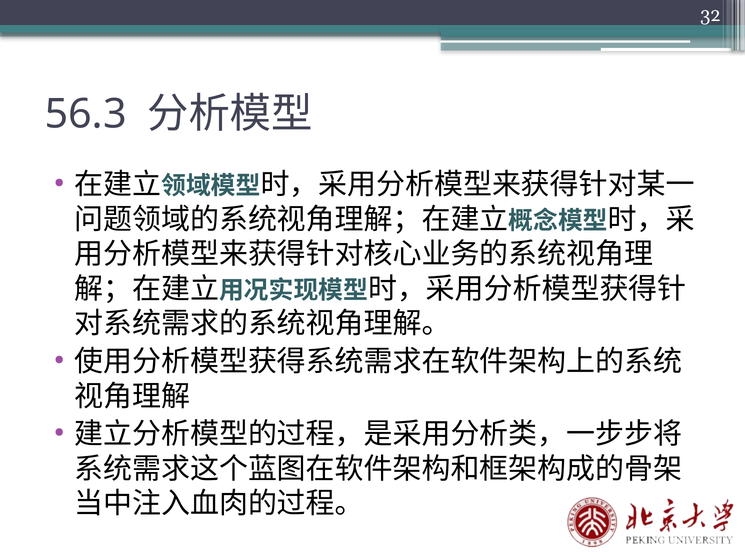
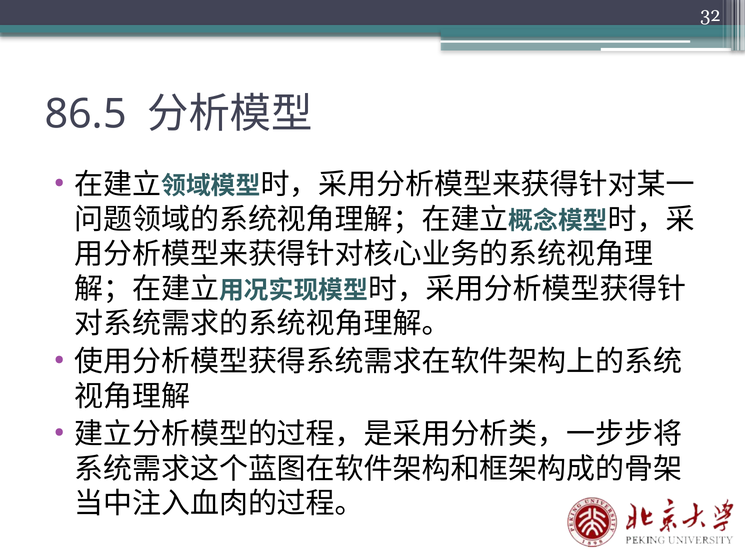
56.3: 56.3 -> 86.5
